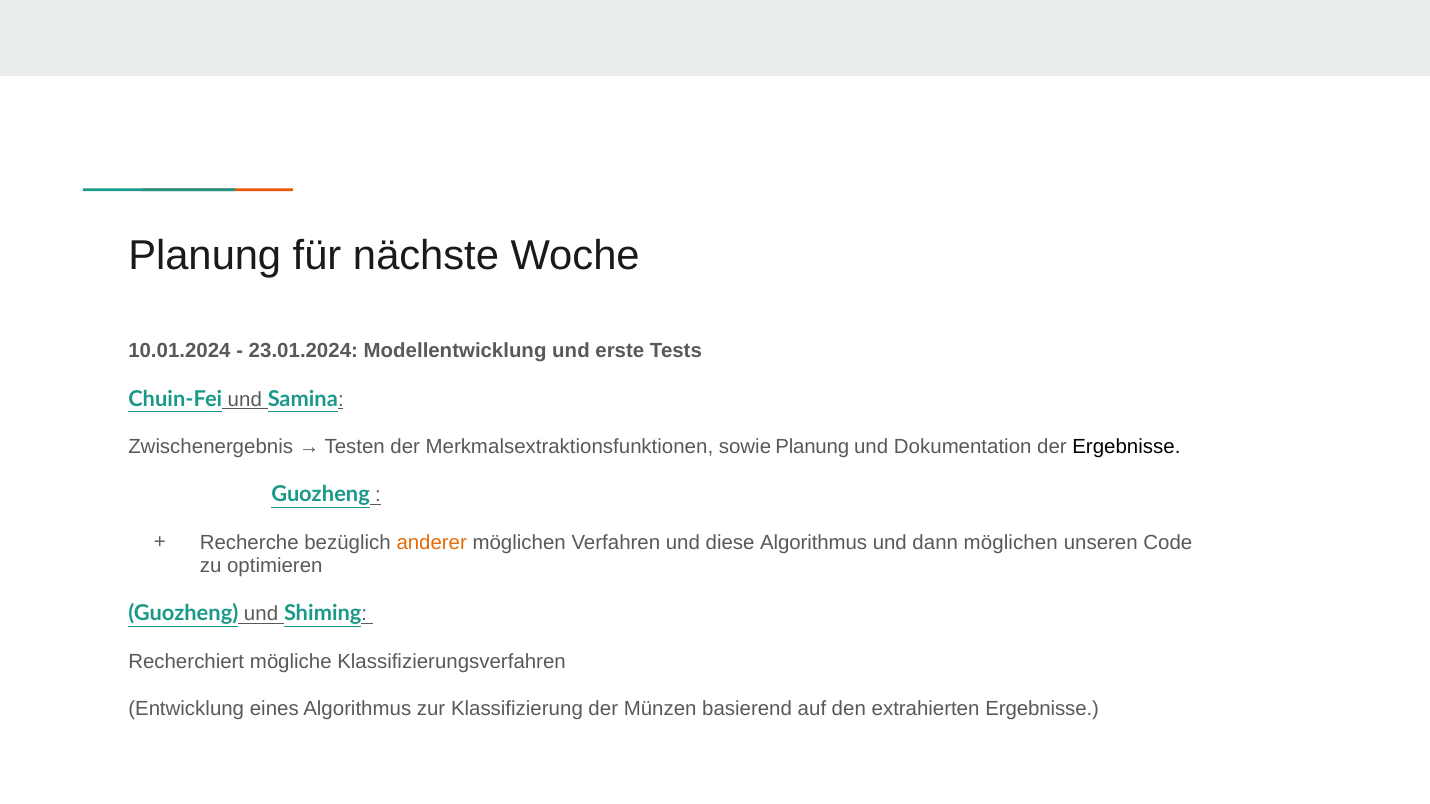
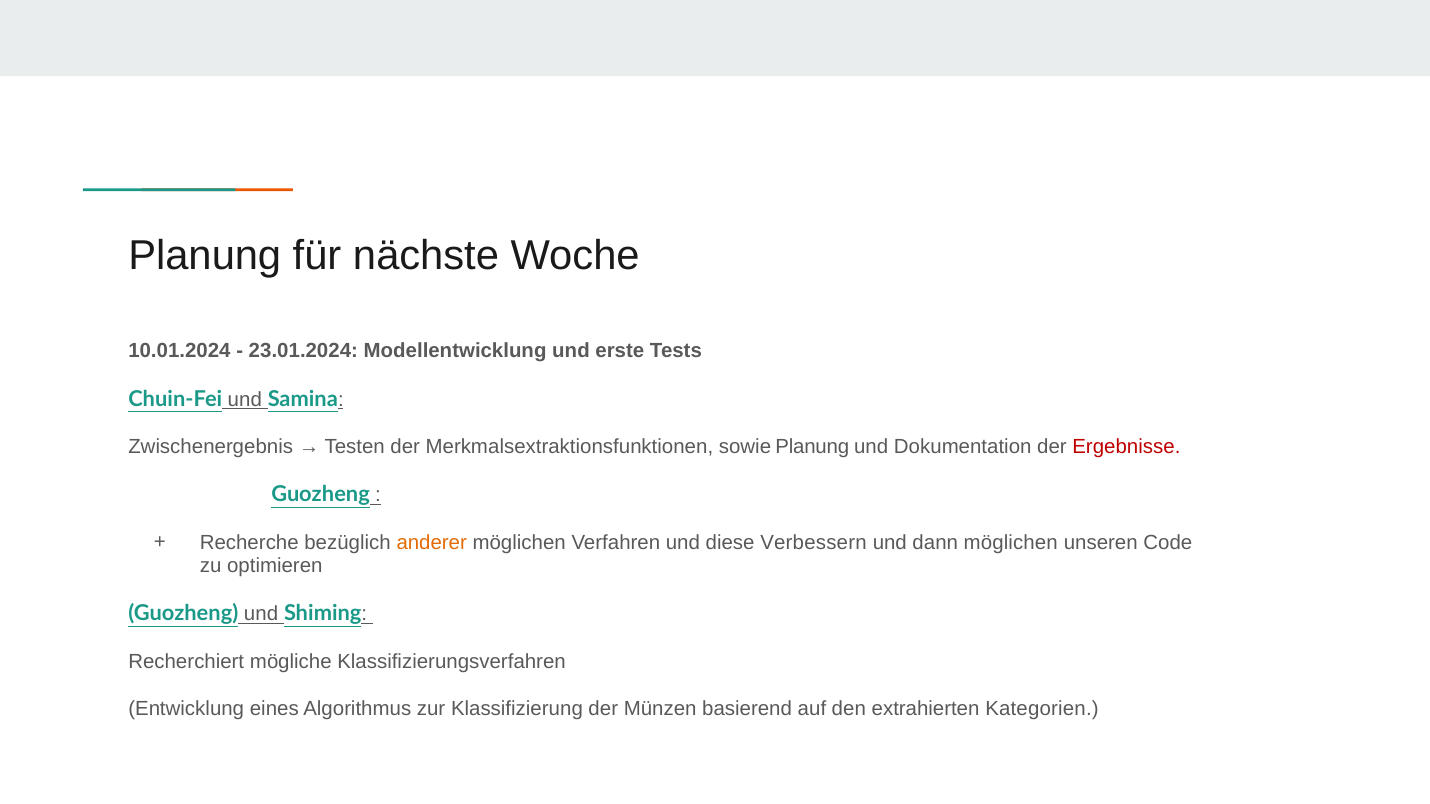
Ergebnisse at (1126, 447) colour: black -> red
diese Algorithmus: Algorithmus -> Verbessern
extrahierten Ergebnisse: Ergebnisse -> Kategorien
